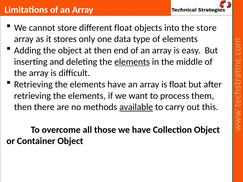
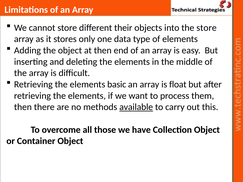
different float: float -> their
elements at (132, 62) underline: present -> none
elements have: have -> basic
